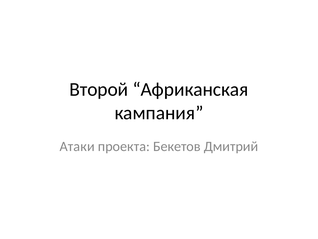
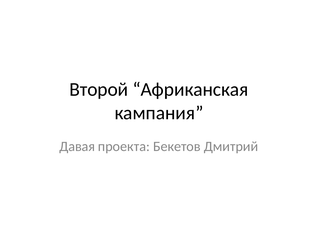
Атаки: Атаки -> Давая
